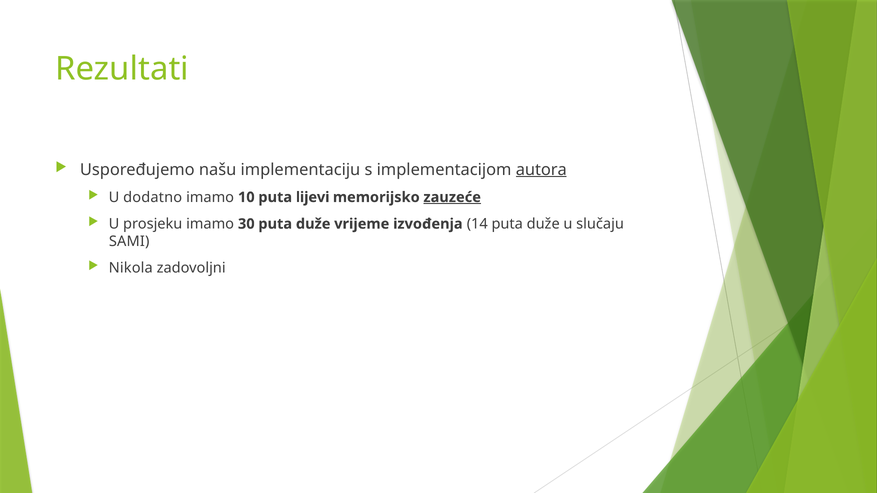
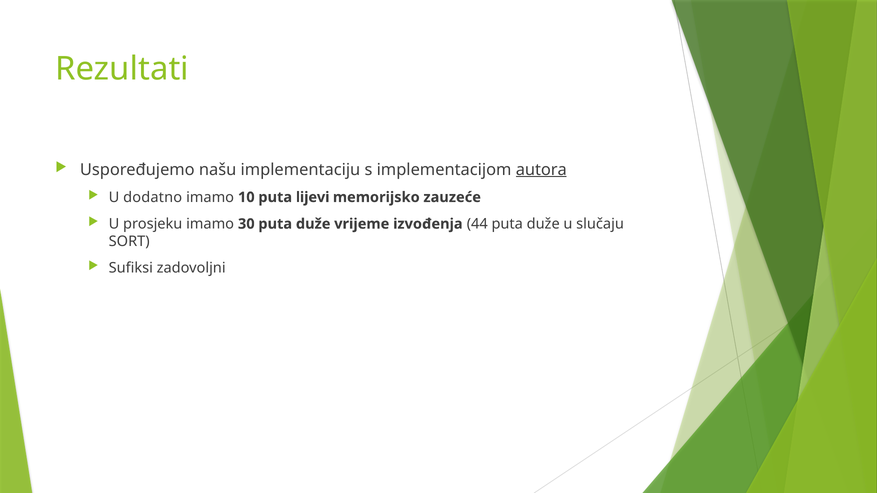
zauzeće underline: present -> none
14: 14 -> 44
SAMI: SAMI -> SORT
Nikola: Nikola -> Sufiksi
